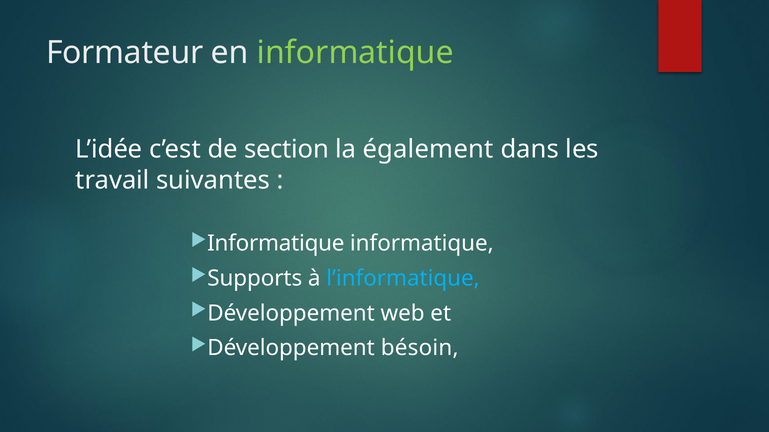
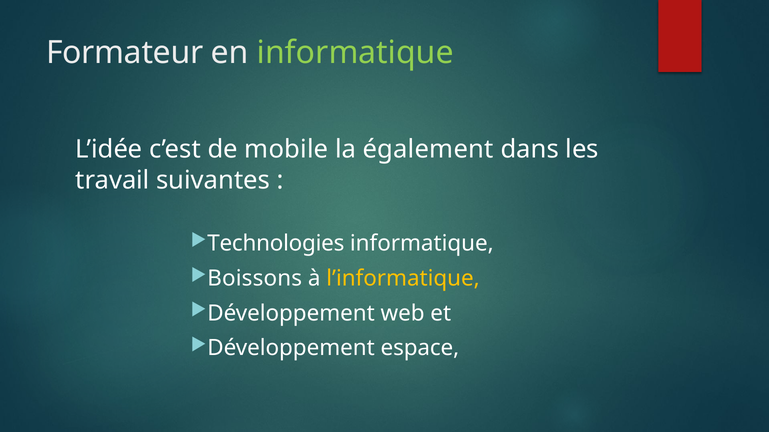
section: section -> mobile
Informatique at (276, 244): Informatique -> Technologies
Supports: Supports -> Boissons
l’informatique colour: light blue -> yellow
bésoin: bésoin -> espace
